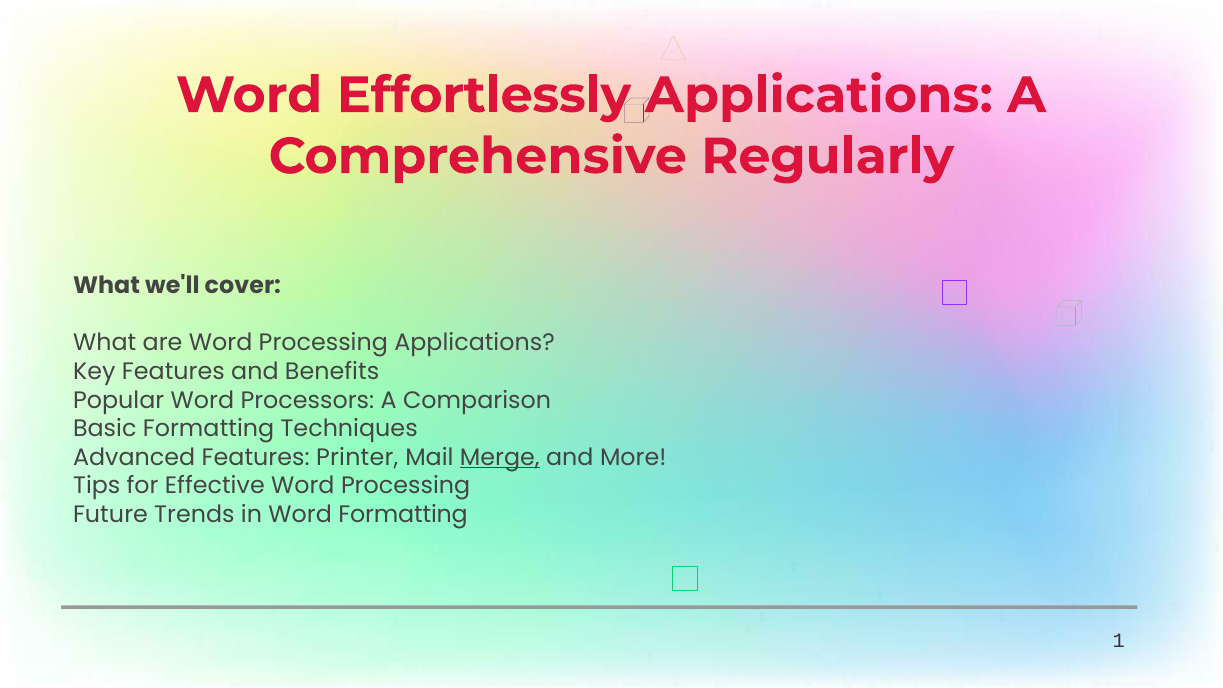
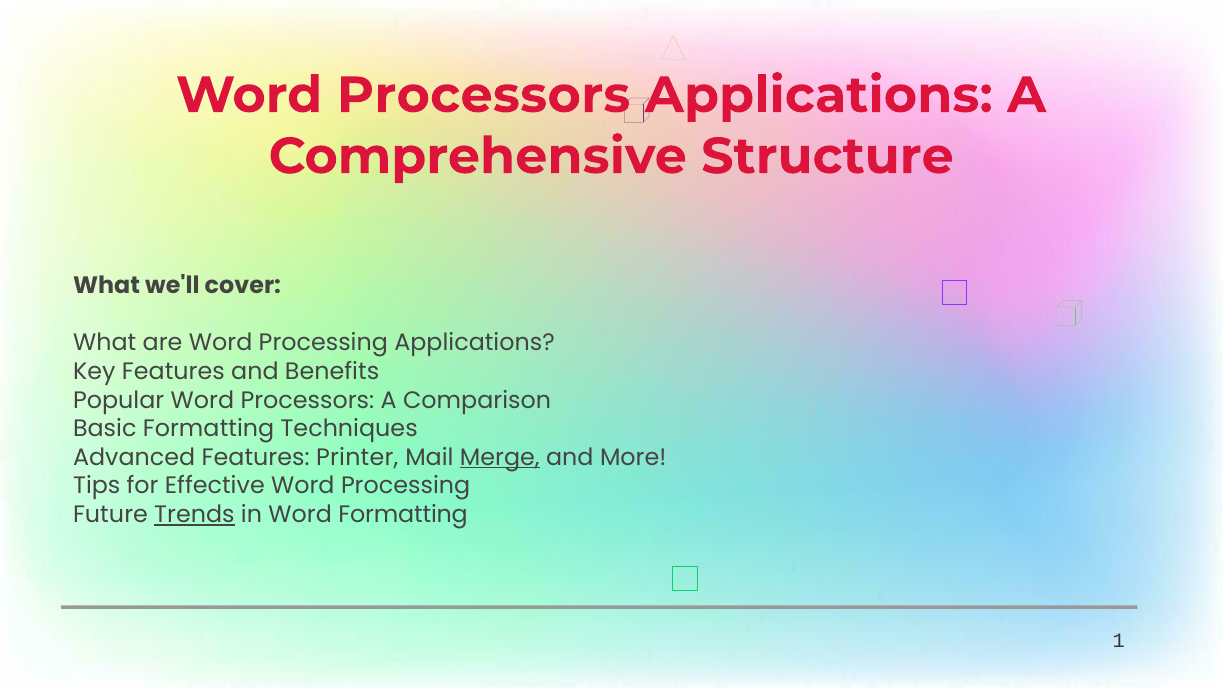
Effortlessly at (484, 95): Effortlessly -> Processors
Regularly: Regularly -> Structure
Trends underline: none -> present
